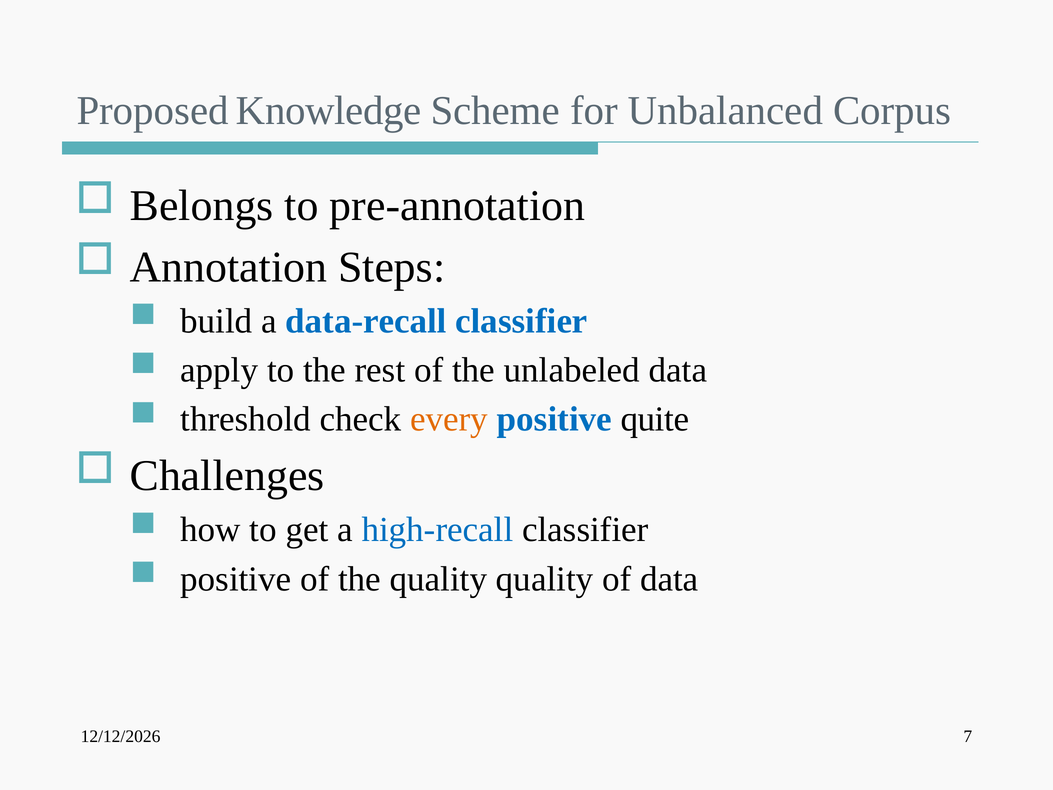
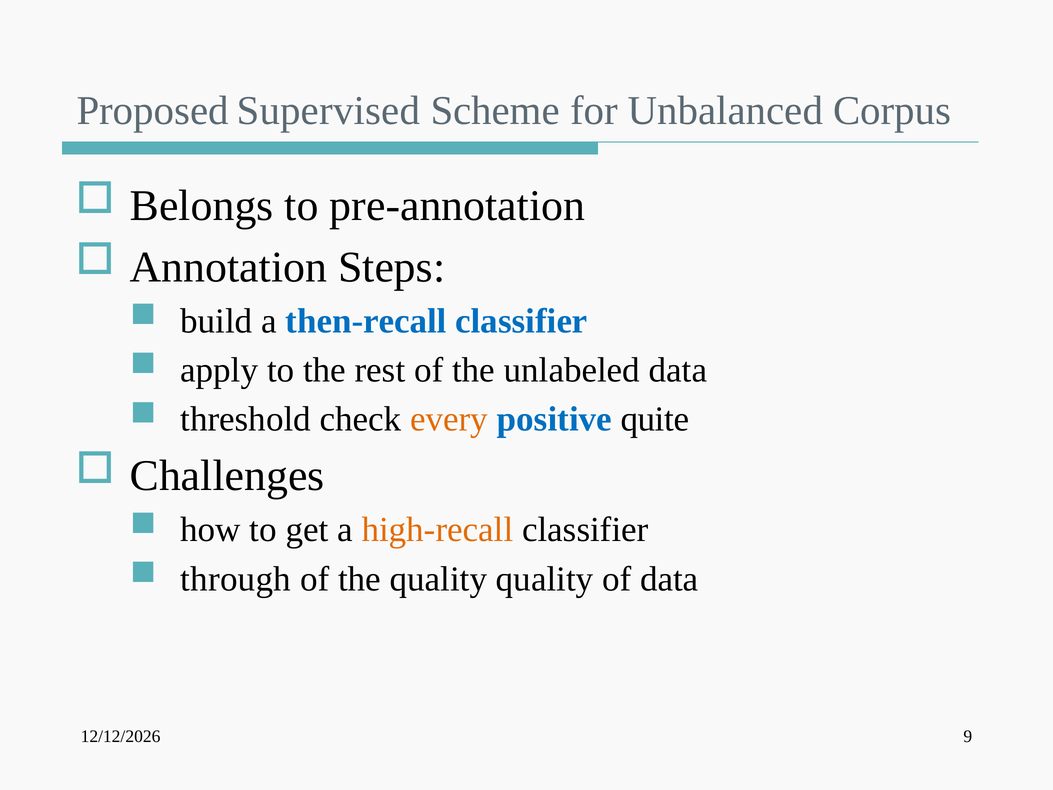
Knowledge: Knowledge -> Supervised
data-recall: data-recall -> then-recall
high-recall colour: blue -> orange
positive at (236, 579): positive -> through
7: 7 -> 9
